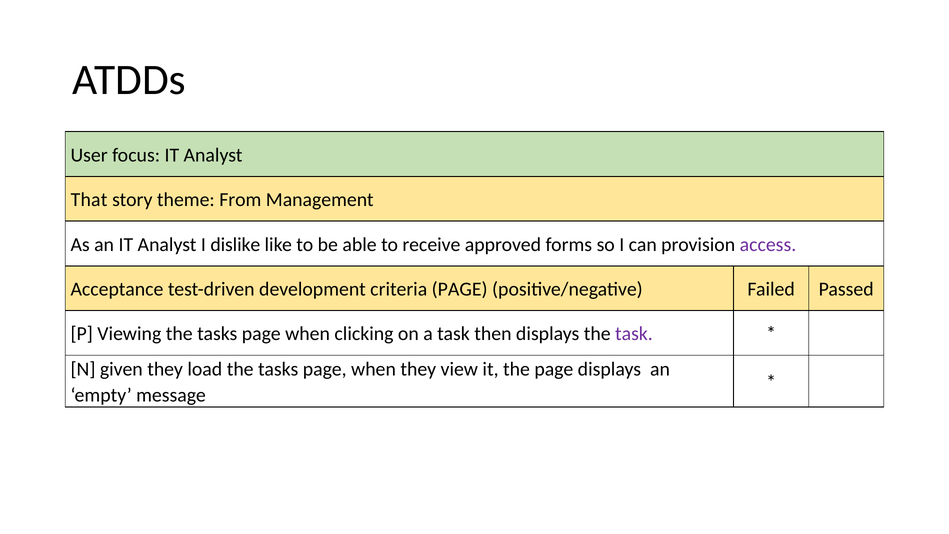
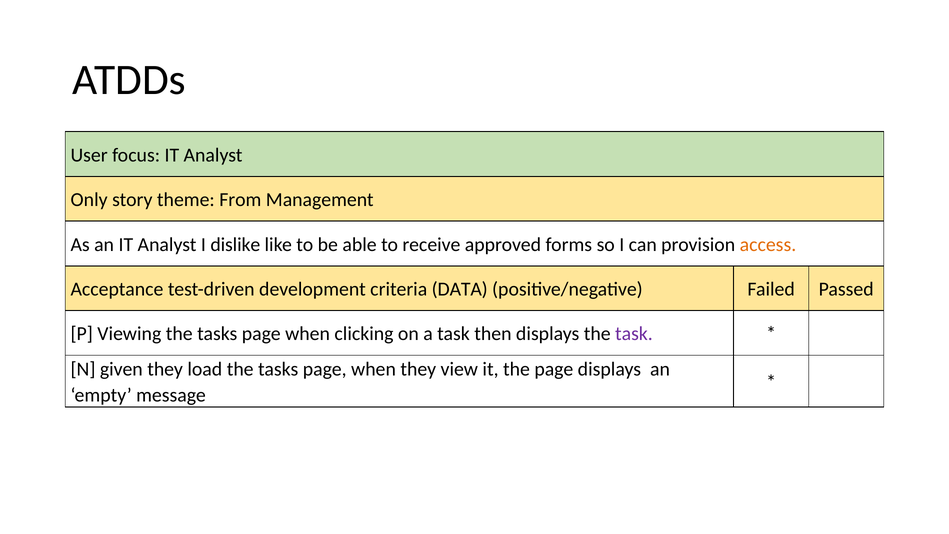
That: That -> Only
access colour: purple -> orange
criteria PAGE: PAGE -> DATA
